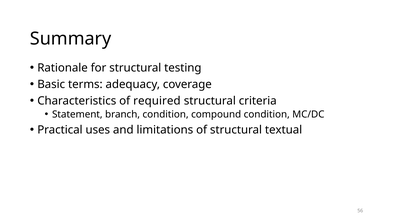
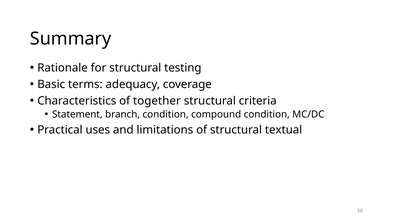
required: required -> together
